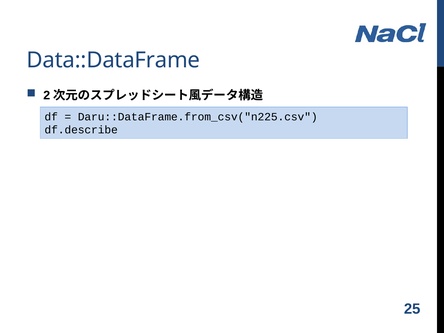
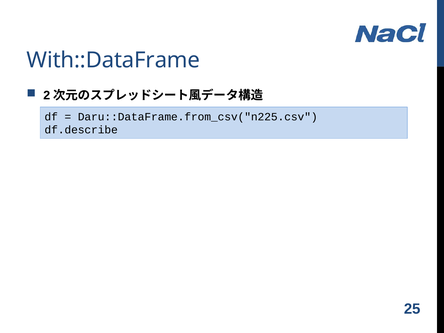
Data::DataFrame: Data::DataFrame -> With::DataFrame
